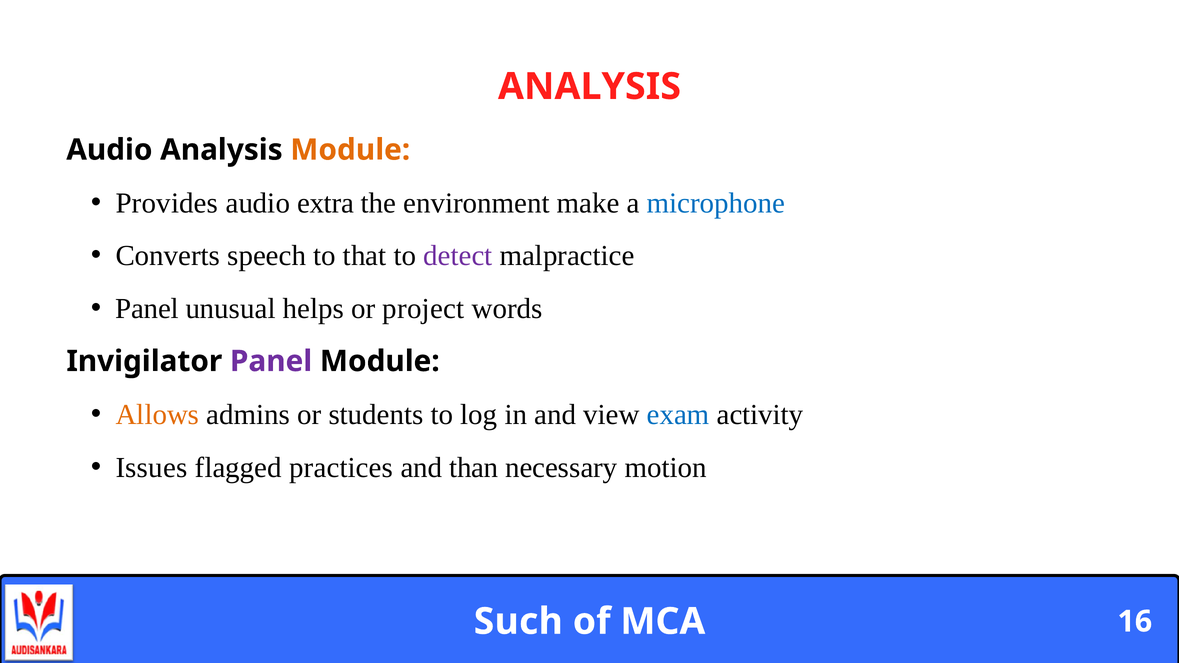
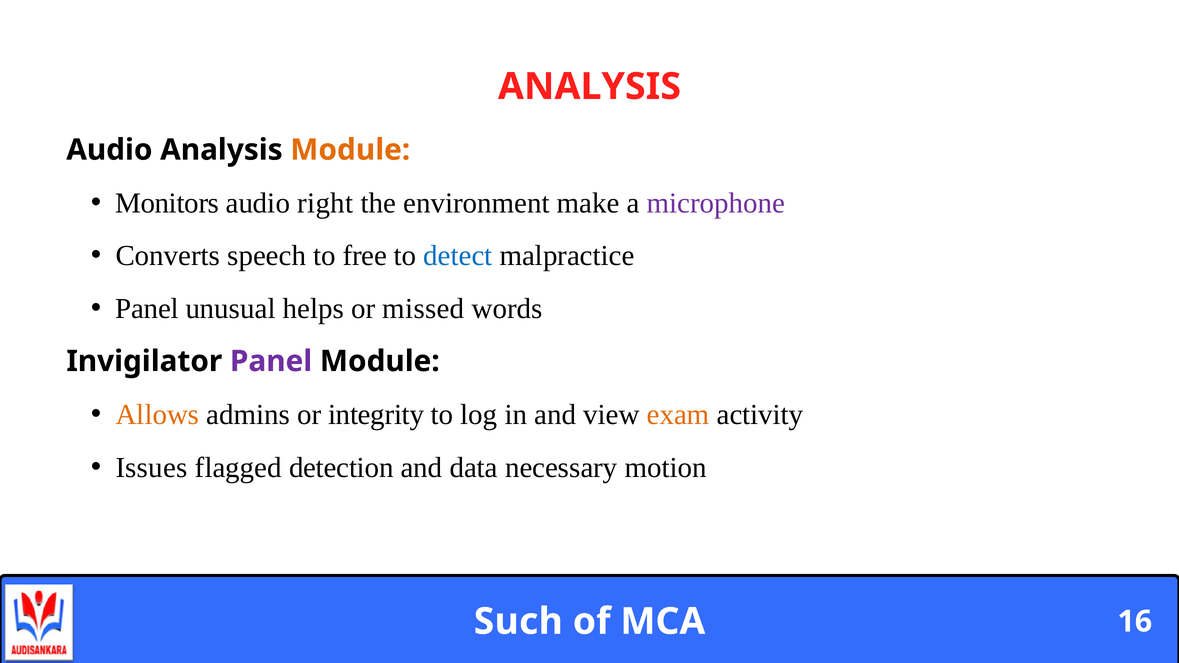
Provides: Provides -> Monitors
extra: extra -> right
microphone colour: blue -> purple
that: that -> free
detect colour: purple -> blue
project: project -> missed
students: students -> integrity
exam colour: blue -> orange
practices: practices -> detection
than: than -> data
